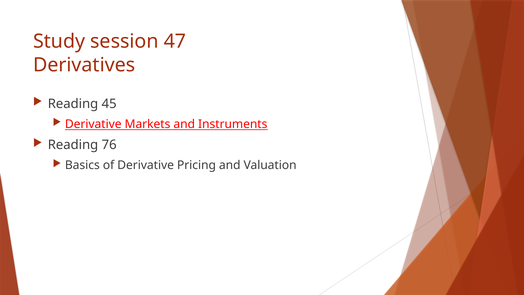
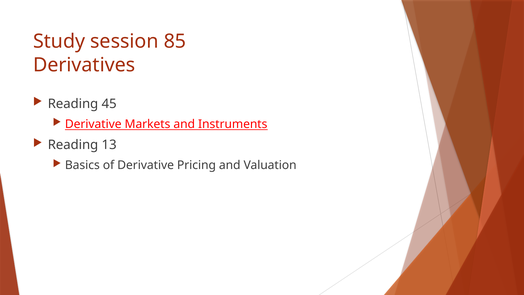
47: 47 -> 85
76: 76 -> 13
